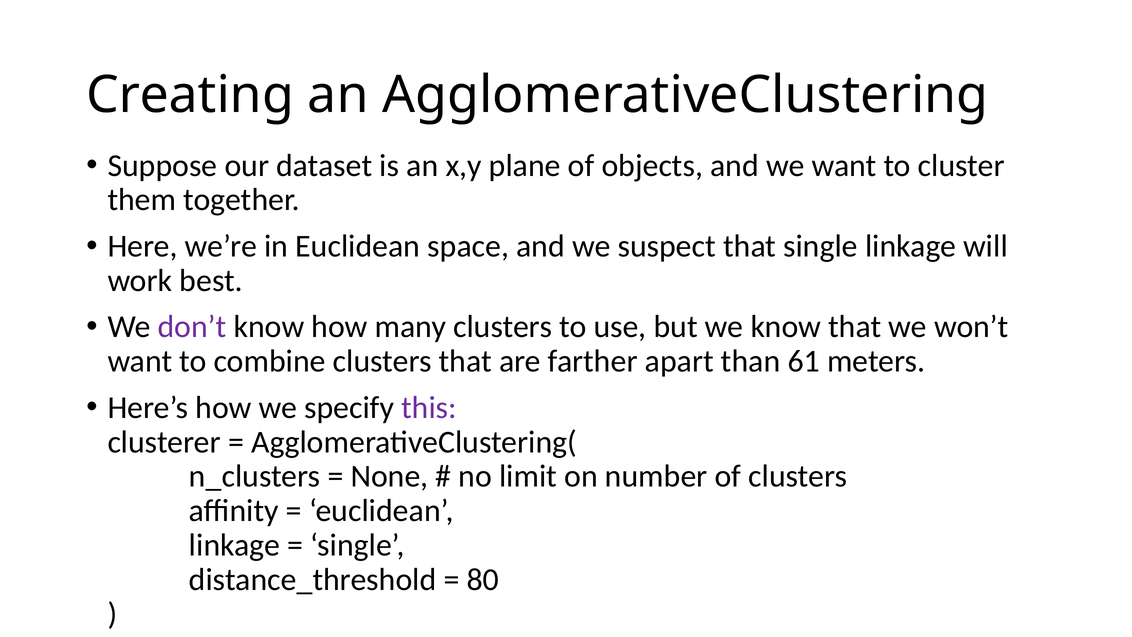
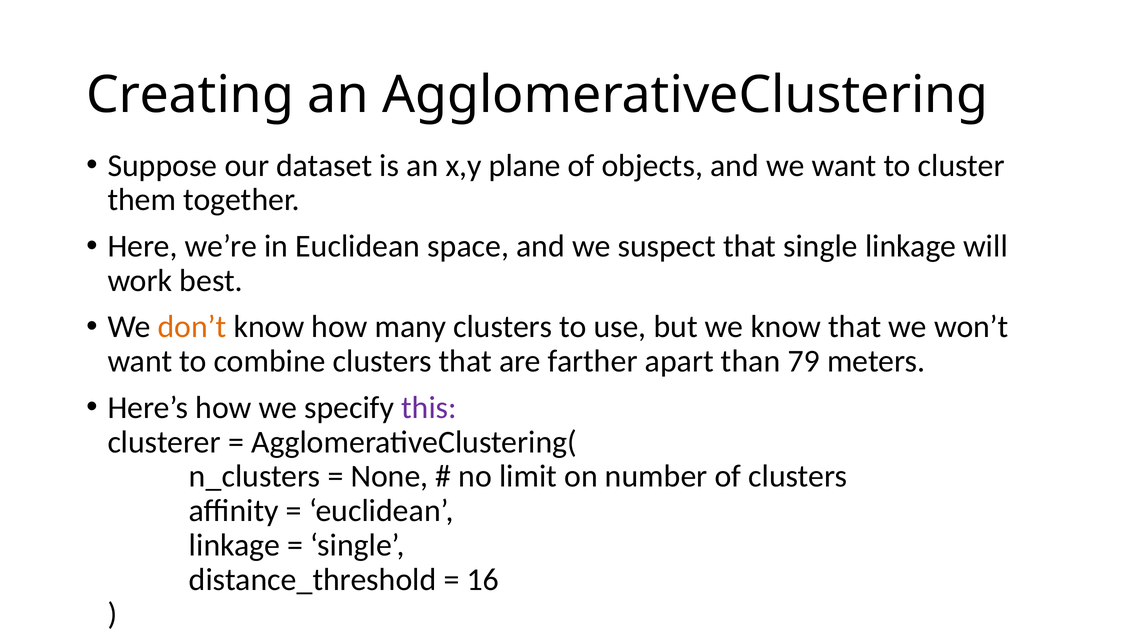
don’t colour: purple -> orange
61: 61 -> 79
80: 80 -> 16
